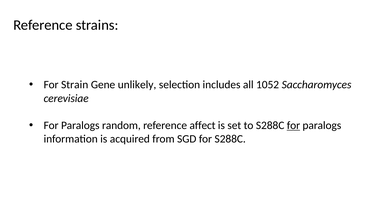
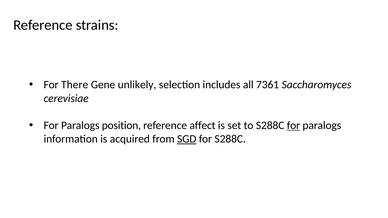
Strain: Strain -> There
1052: 1052 -> 7361
random: random -> position
SGD underline: none -> present
